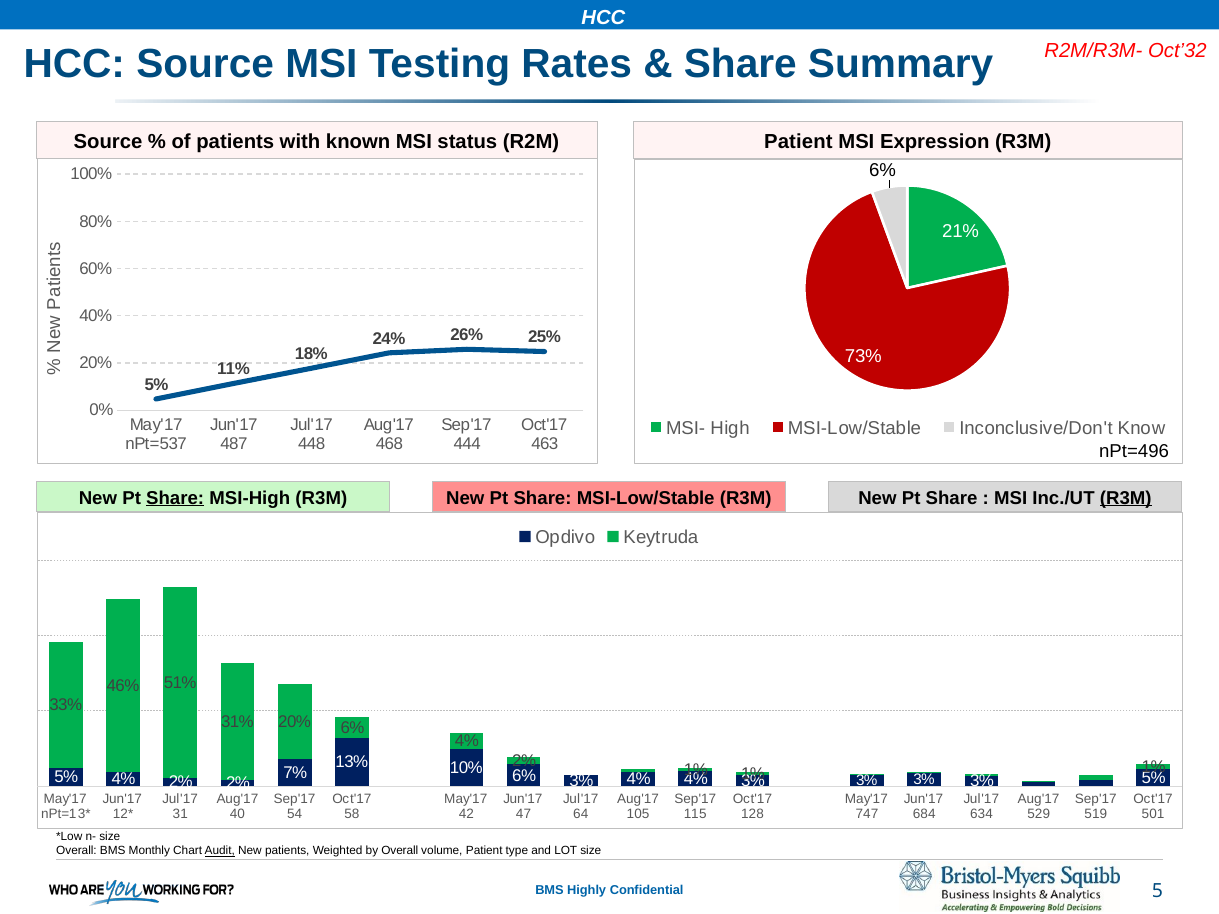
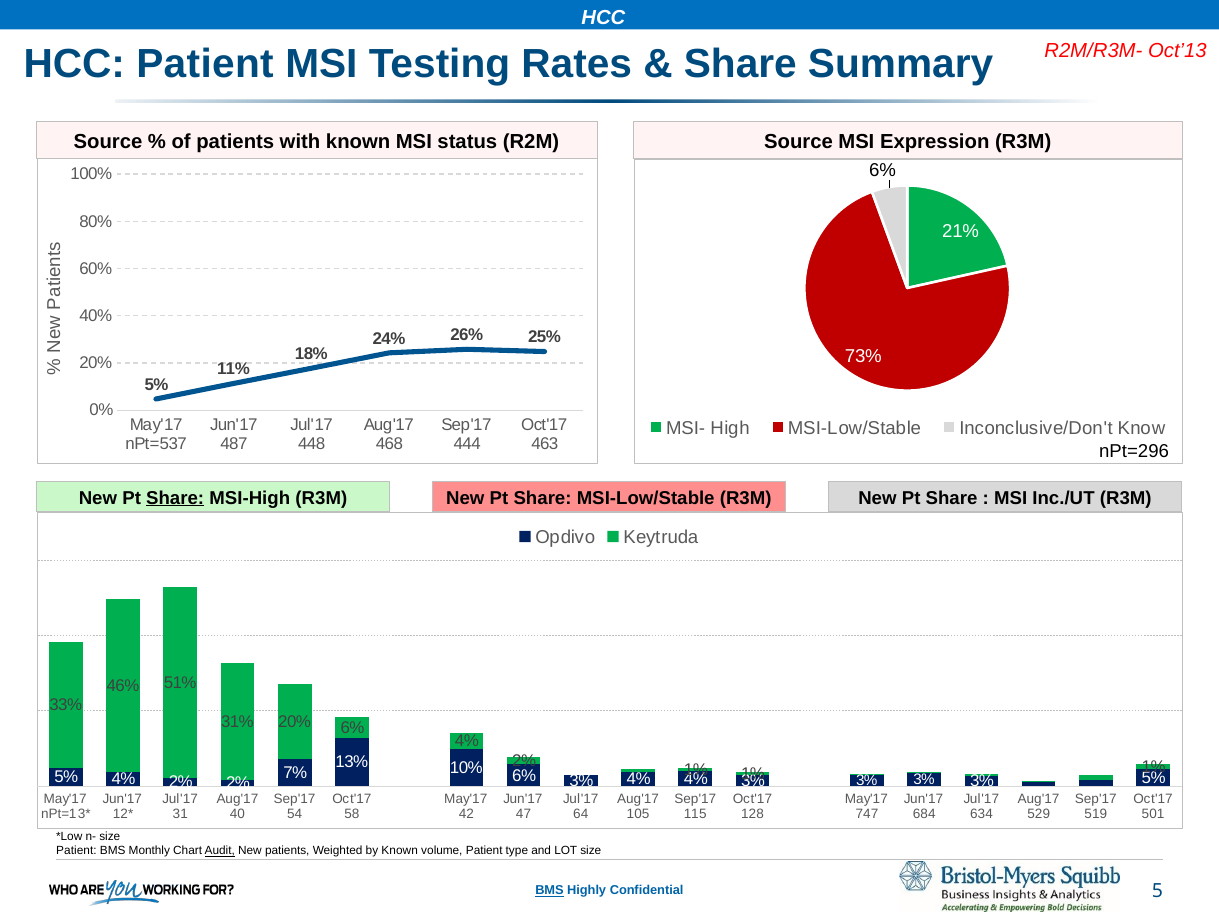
Oct’32: Oct’32 -> Oct’13
HCC Source: Source -> Patient
R2M Patient: Patient -> Source
nPt=496: nPt=496 -> nPt=296
R3M at (1126, 498) underline: present -> none
Overall at (76, 851): Overall -> Patient
by Overall: Overall -> Known
BMS at (549, 891) underline: none -> present
